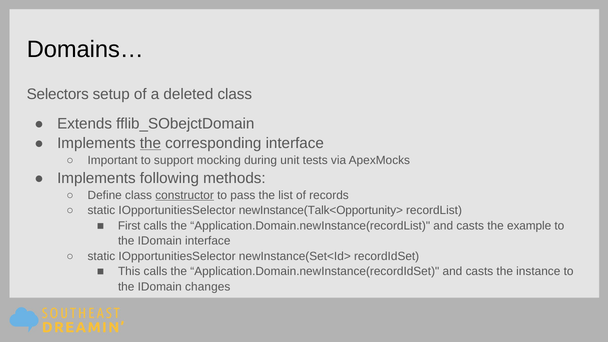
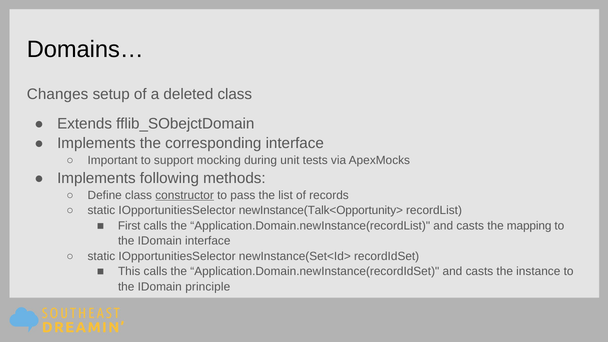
Selectors: Selectors -> Changes
the at (150, 143) underline: present -> none
example: example -> mapping
changes: changes -> principle
